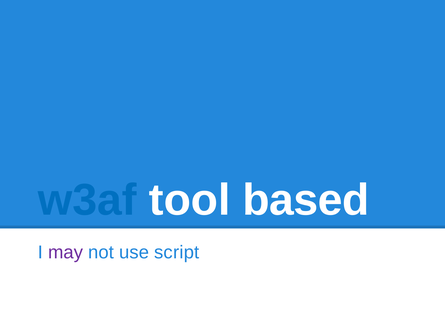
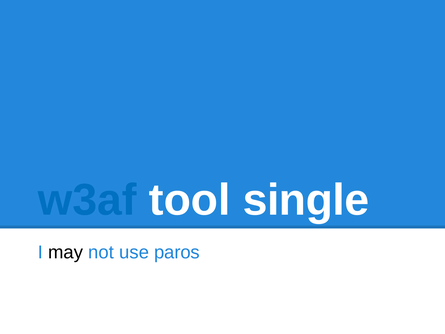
based: based -> single
may colour: purple -> black
script: script -> paros
